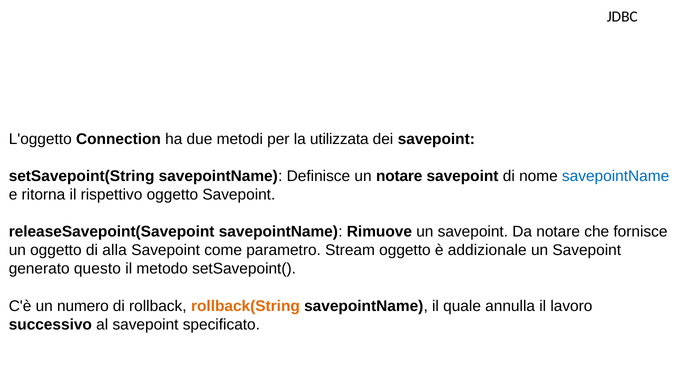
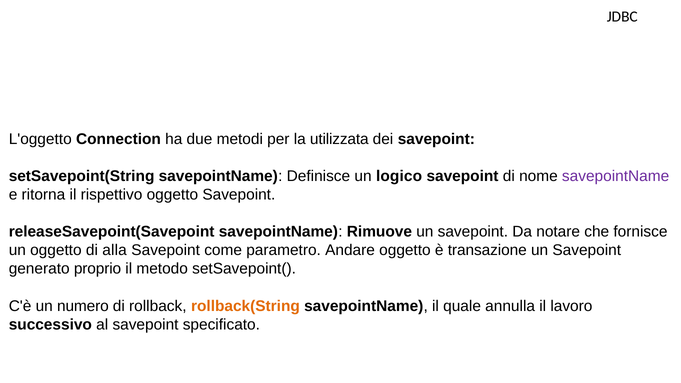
un notare: notare -> logico
savepointName at (616, 176) colour: blue -> purple
Stream: Stream -> Andare
addizionale: addizionale -> transazione
questo: questo -> proprio
